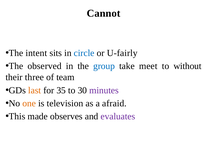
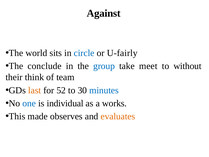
Cannot: Cannot -> Against
intent: intent -> world
observed: observed -> conclude
three: three -> think
35: 35 -> 52
minutes colour: purple -> blue
one colour: orange -> blue
television: television -> individual
afraid: afraid -> works
evaluates colour: purple -> orange
